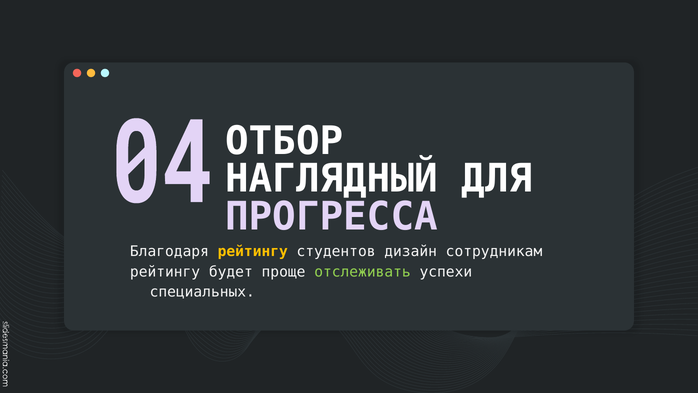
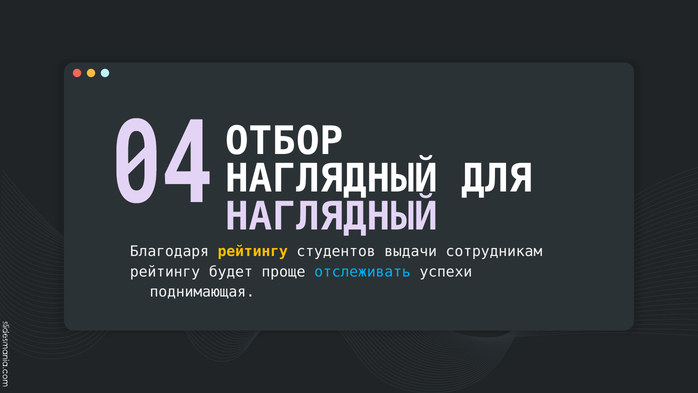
ПРОГРЕССА at (332, 216): ПРОГРЕССА -> НАГЛЯДНЫЙ
дизайн: дизайн -> выдачи
отслеживать colour: light green -> light blue
специальных: специальных -> поднимающая
